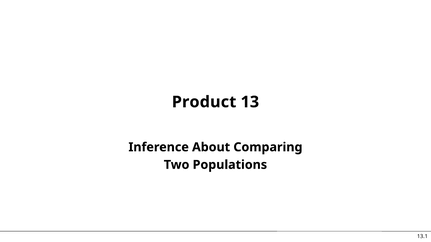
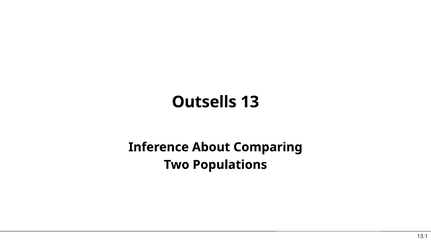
Product: Product -> Outsells
